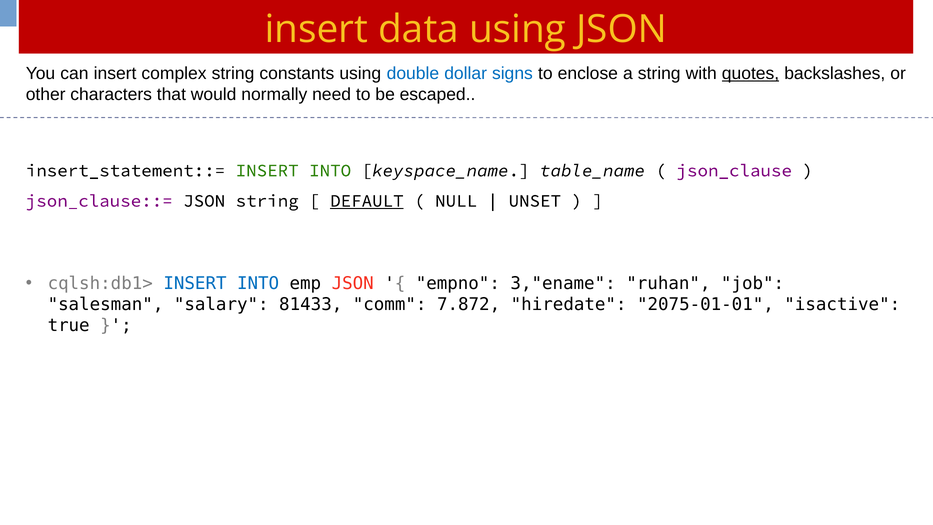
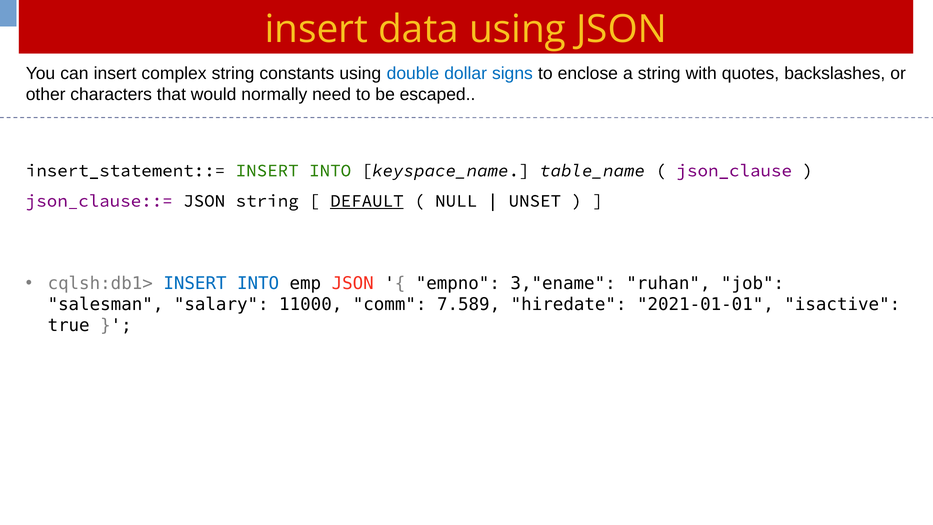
quotes underline: present -> none
81433: 81433 -> 11000
7.872: 7.872 -> 7.589
2075-01-01: 2075-01-01 -> 2021-01-01
